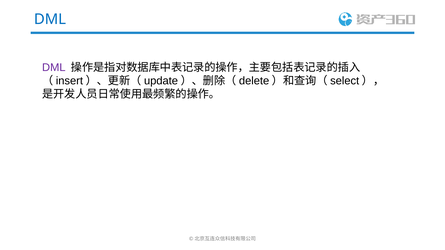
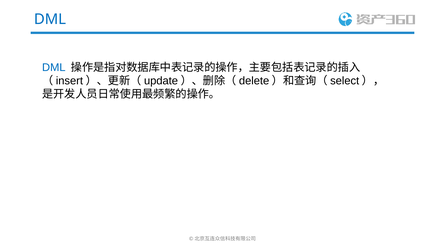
DML at (54, 67) colour: purple -> blue
